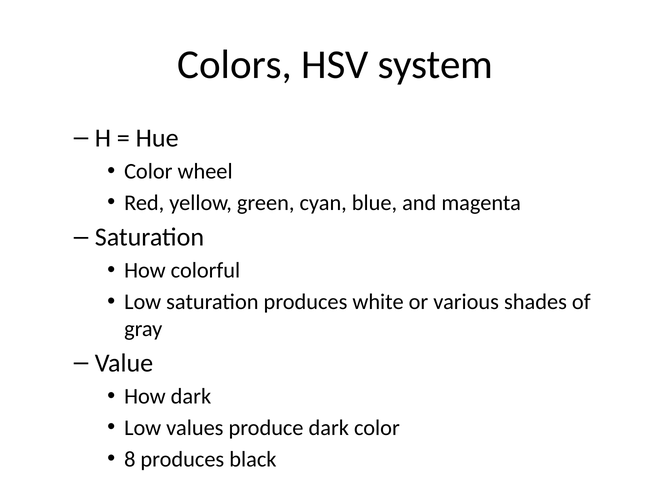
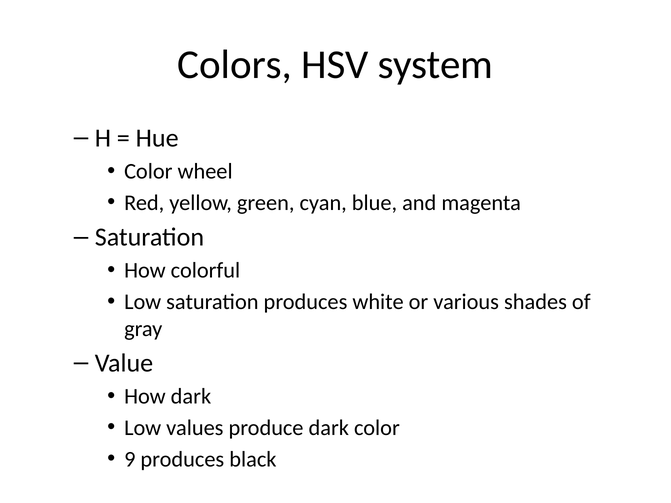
8: 8 -> 9
